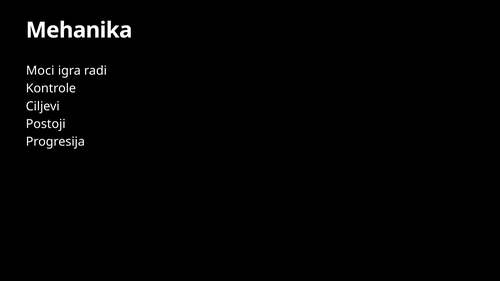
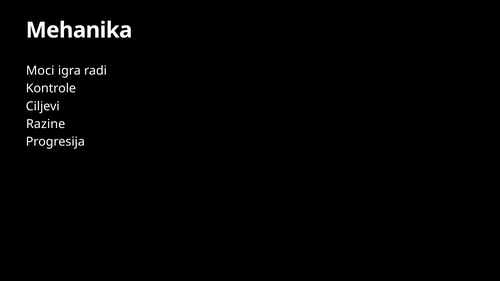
Postoji: Postoji -> Razine
